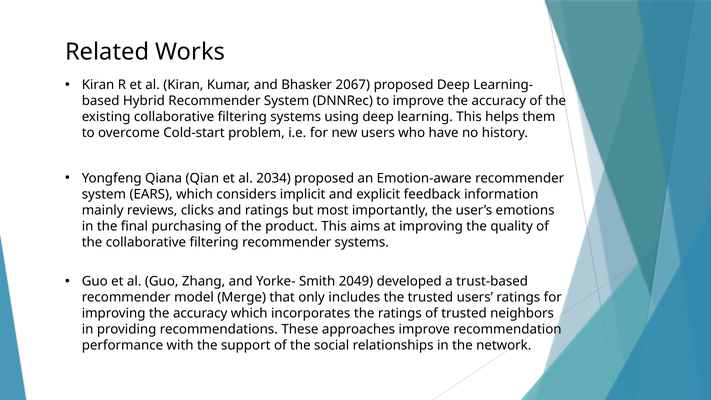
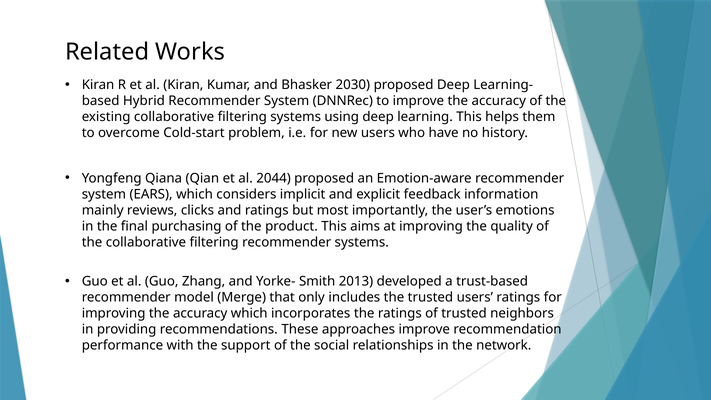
2067: 2067 -> 2030
2034: 2034 -> 2044
2049: 2049 -> 2013
